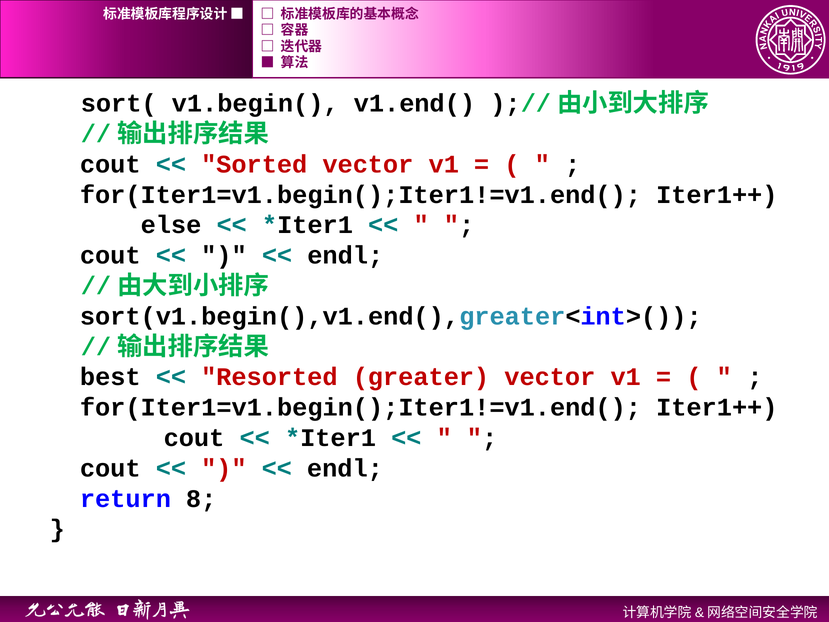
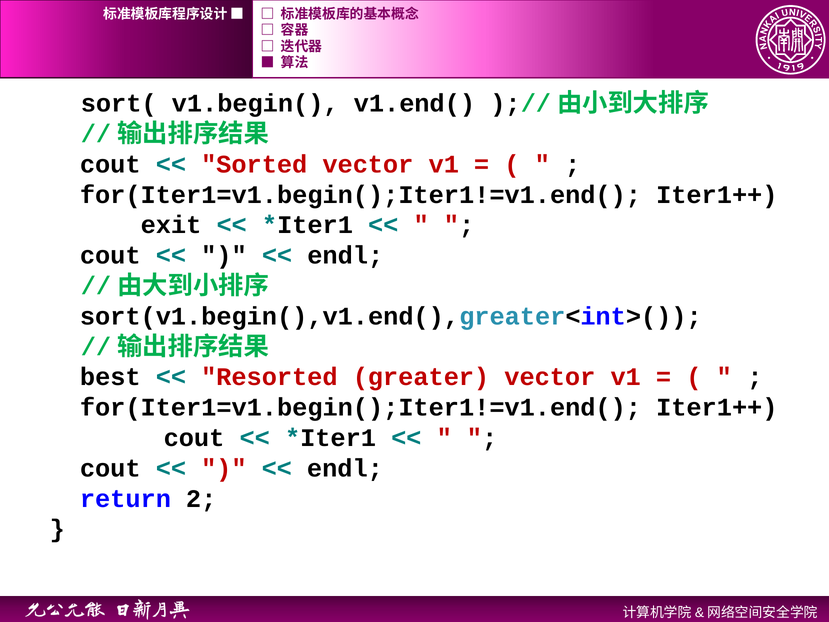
else: else -> exit
8: 8 -> 2
